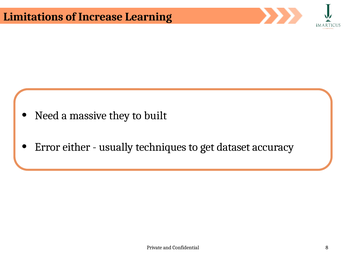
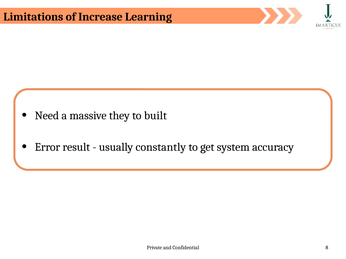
either: either -> result
techniques: techniques -> constantly
dataset: dataset -> system
